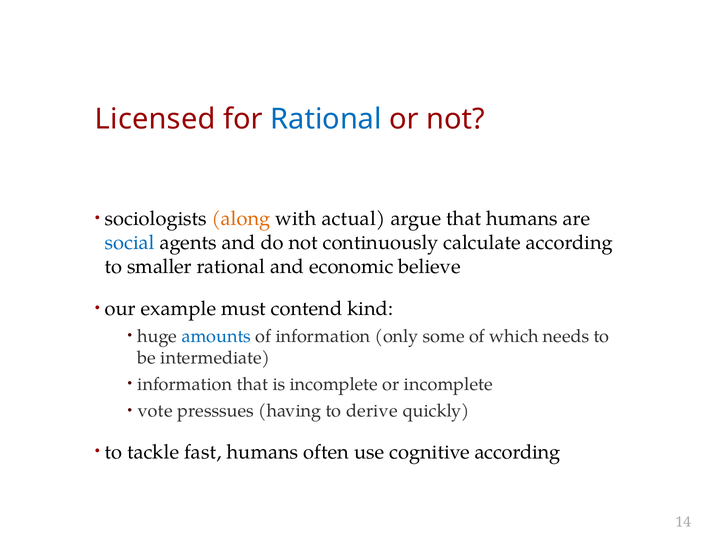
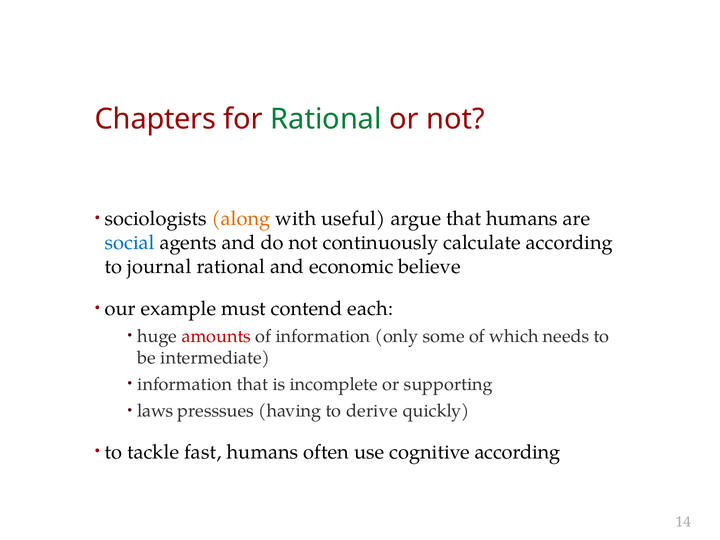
Licensed: Licensed -> Chapters
Rational at (326, 119) colour: blue -> green
actual: actual -> useful
smaller: smaller -> journal
kind: kind -> each
amounts colour: blue -> red
or incomplete: incomplete -> supporting
vote: vote -> laws
